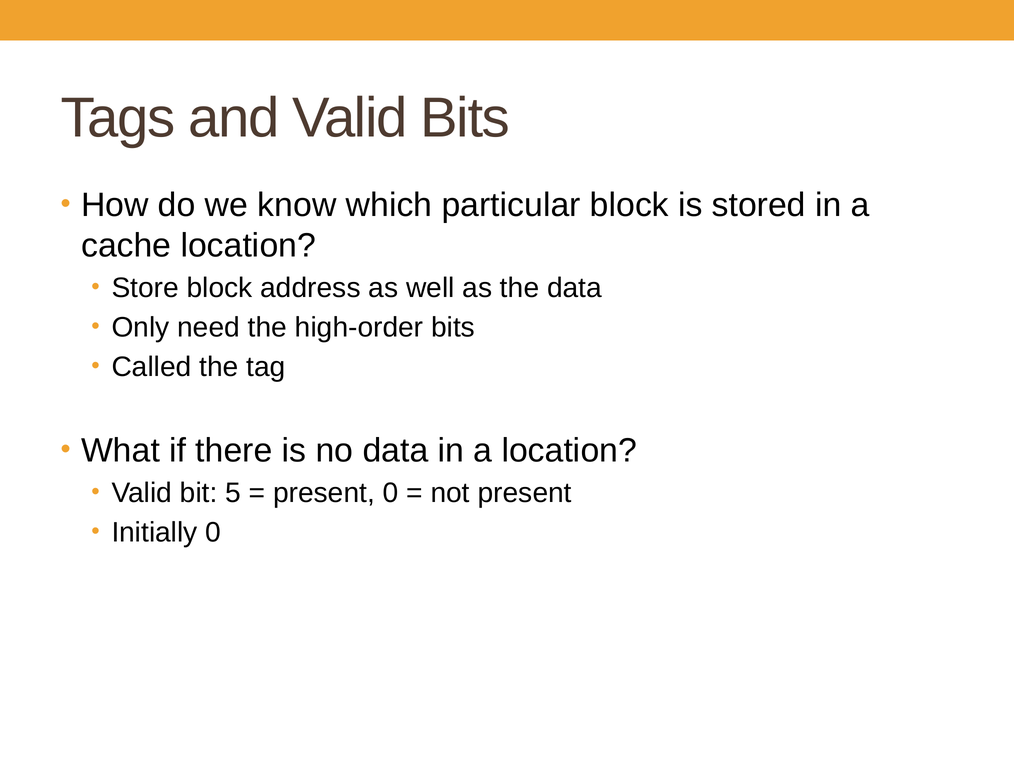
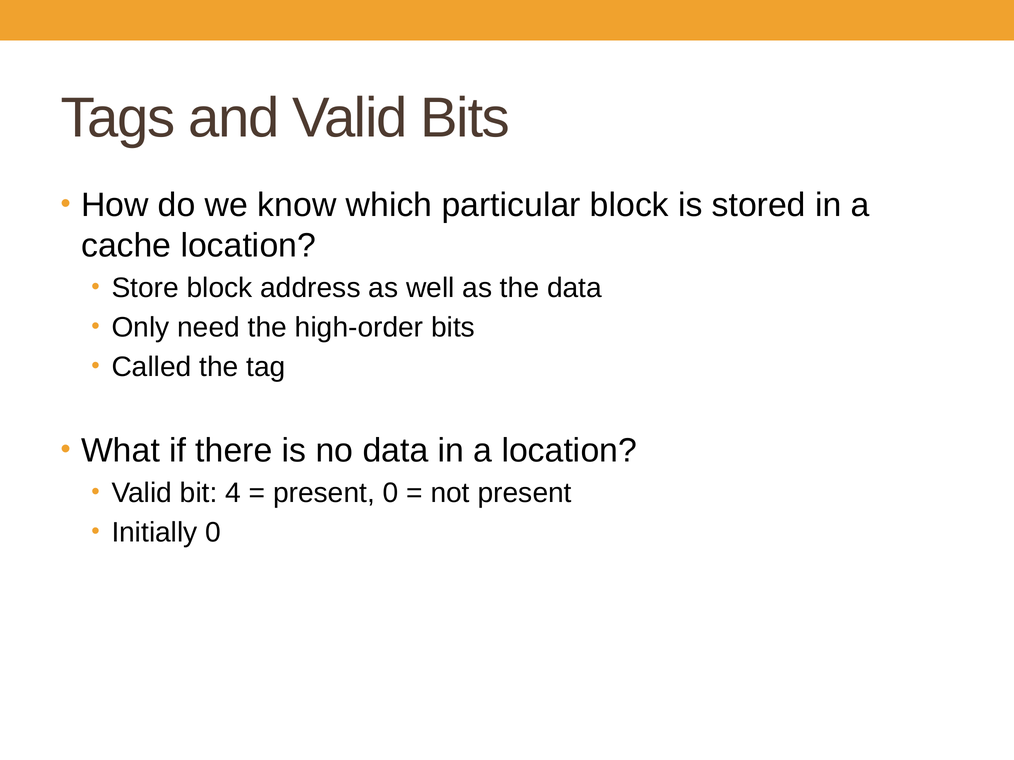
5: 5 -> 4
